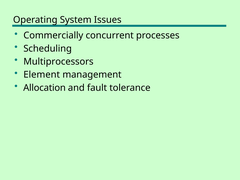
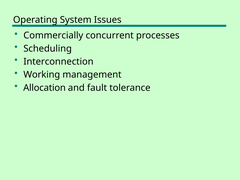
Multiprocessors: Multiprocessors -> Interconnection
Element: Element -> Working
